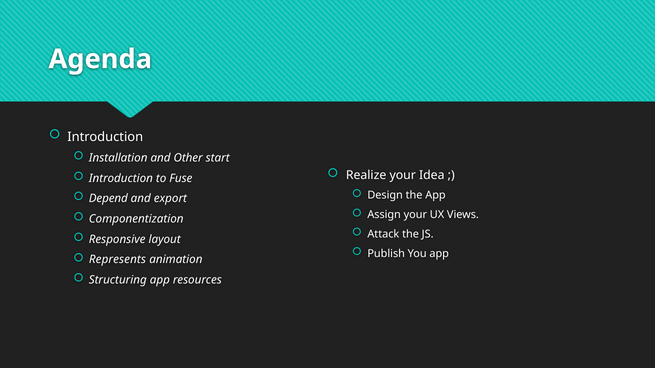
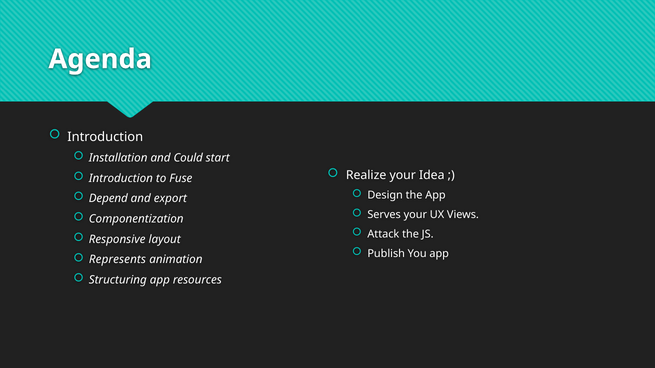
Other: Other -> Could
Assign: Assign -> Serves
